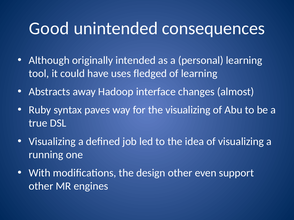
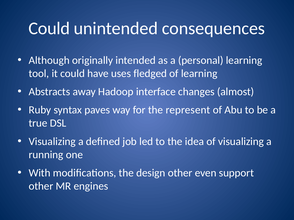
Good at (49, 28): Good -> Could
the visualizing: visualizing -> represent
